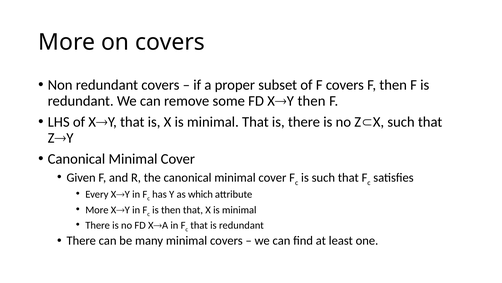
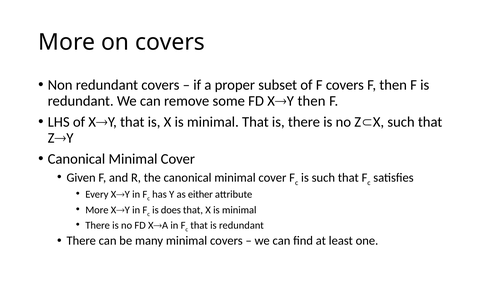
which: which -> either
is then: then -> does
